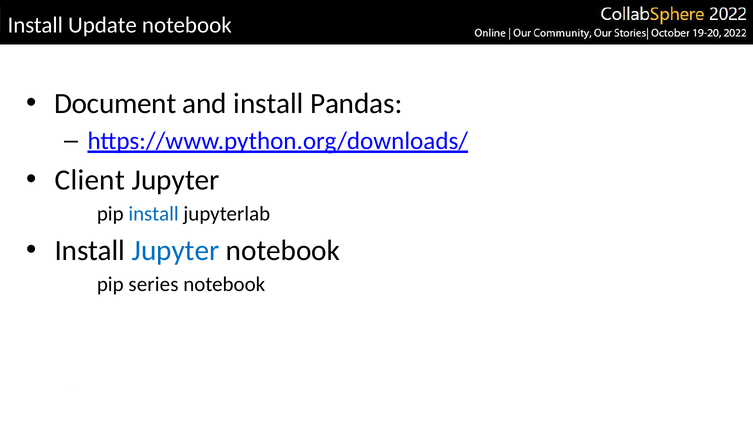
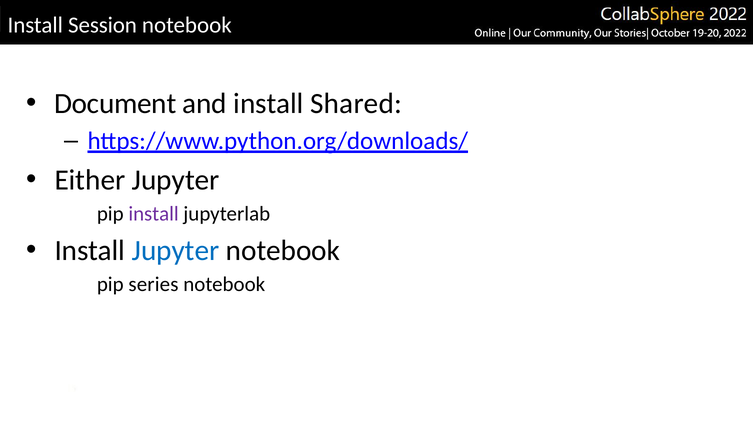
Update: Update -> Session
Pandas: Pandas -> Shared
Client: Client -> Either
install at (154, 214) colour: blue -> purple
